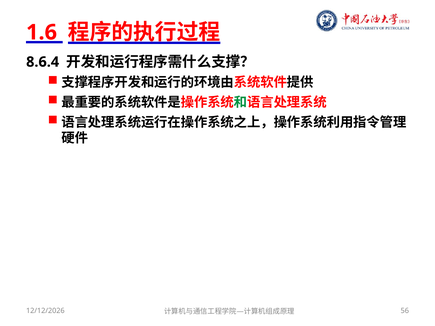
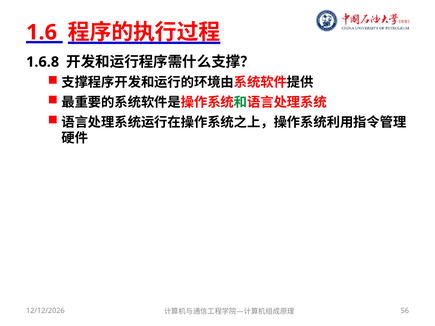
8.6.4: 8.6.4 -> 1.6.8
